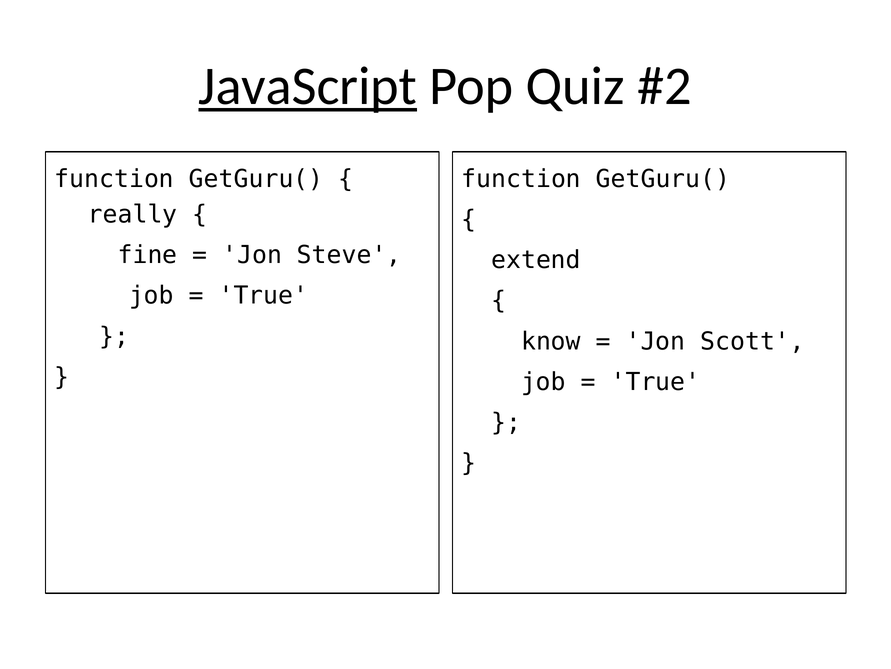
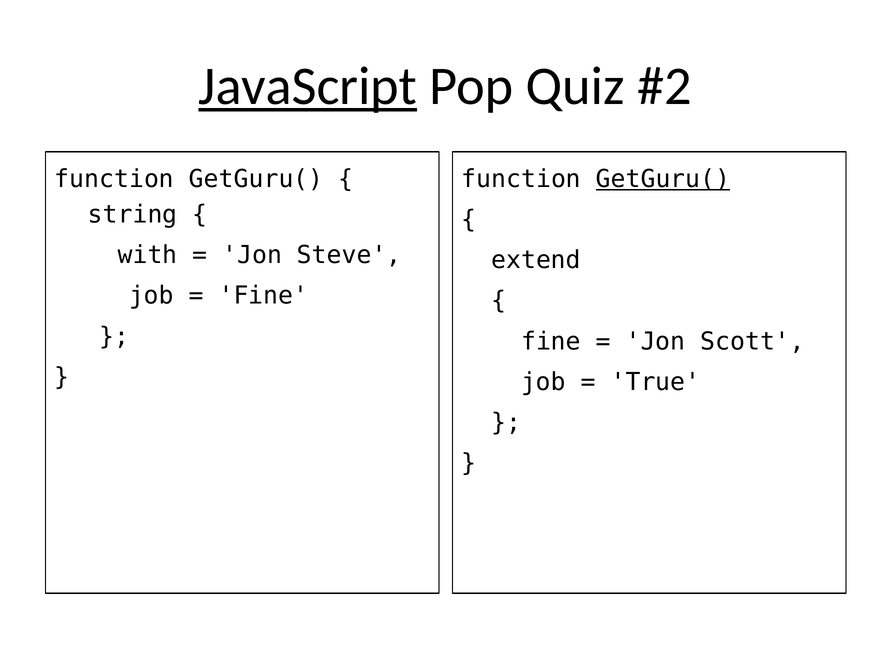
GetGuru( at (663, 179) underline: none -> present
really: really -> string
fine: fine -> with
True at (263, 295): True -> Fine
know at (551, 341): know -> fine
